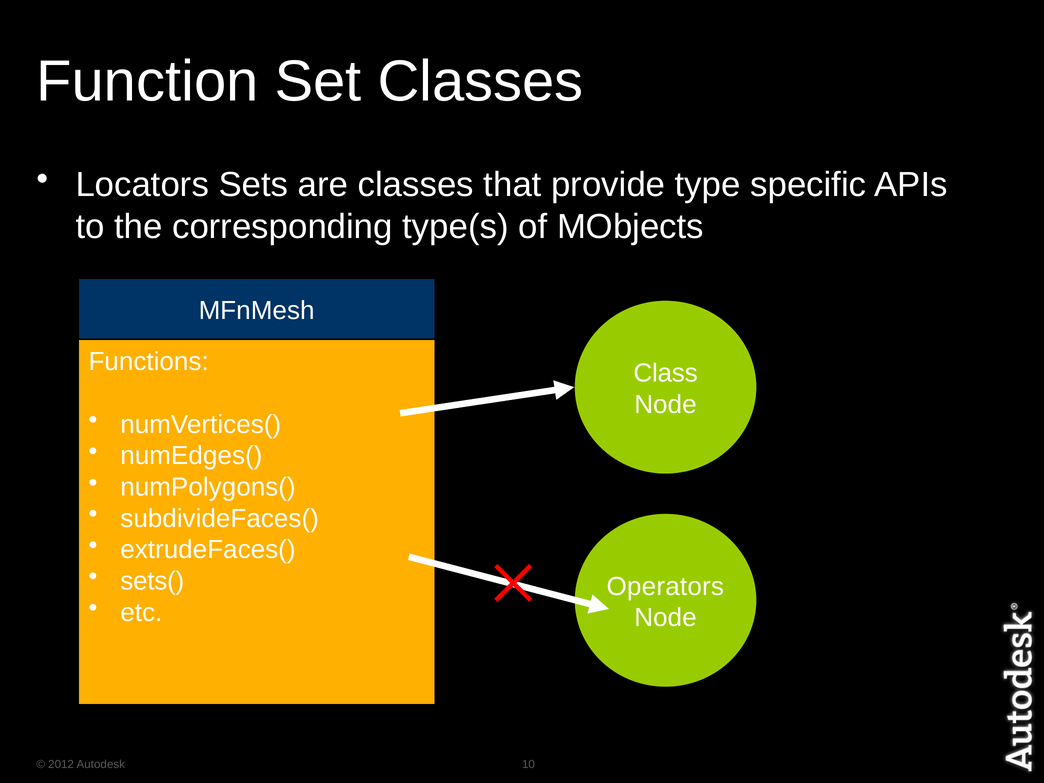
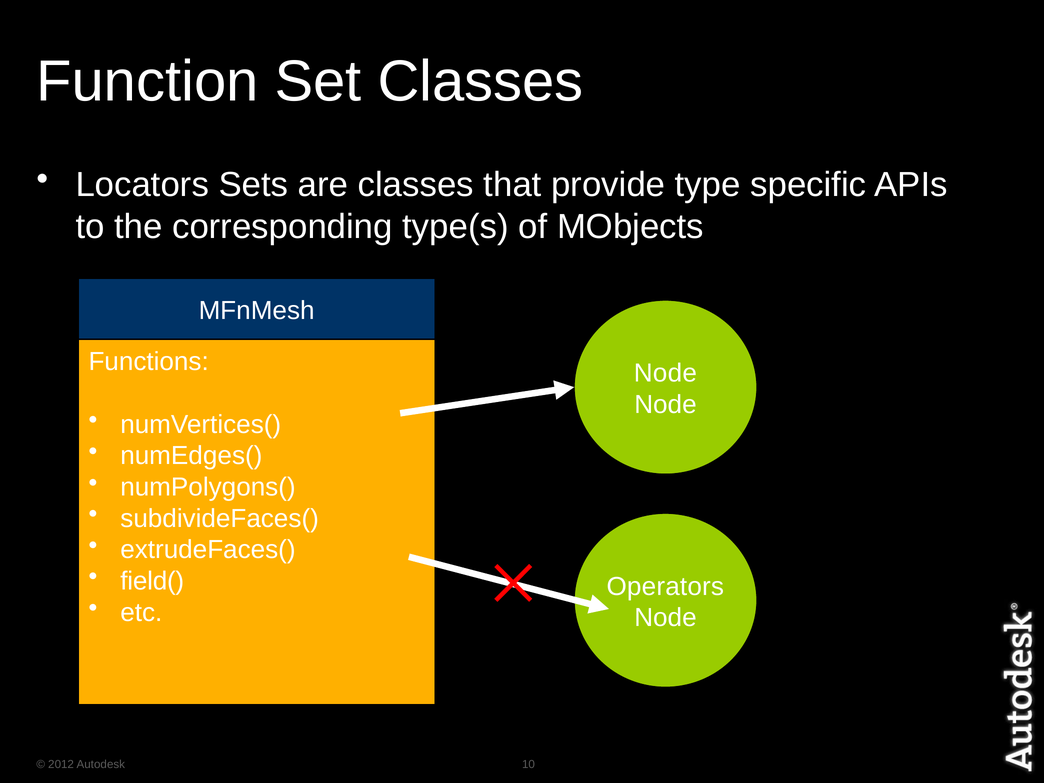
Class at (666, 373): Class -> Node
sets(: sets( -> field(
